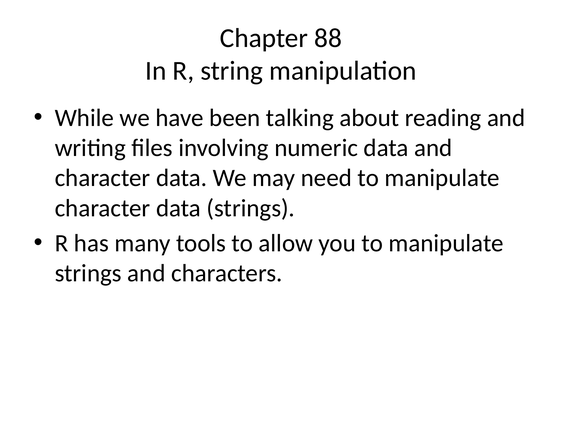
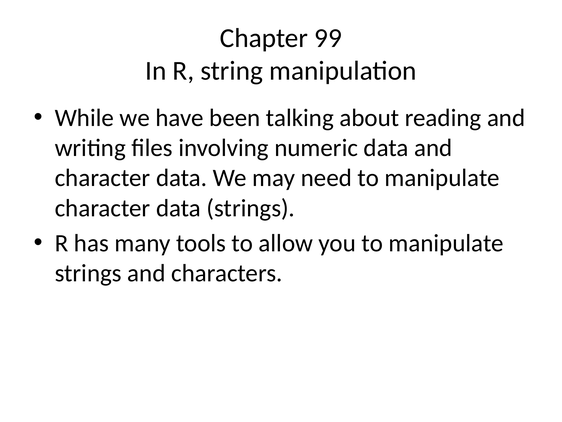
88: 88 -> 99
